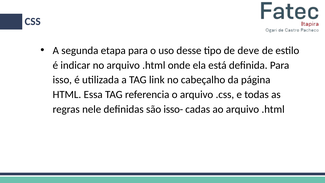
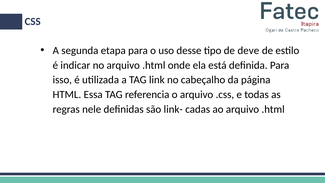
isso-: isso- -> link-
